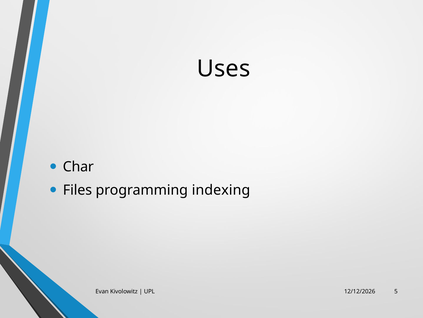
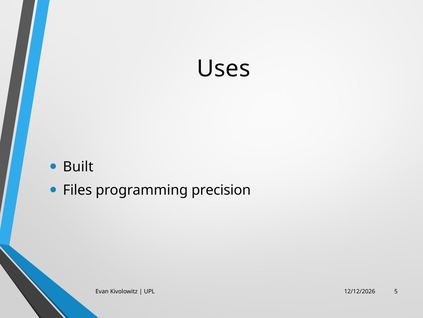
Char: Char -> Built
indexing: indexing -> precision
